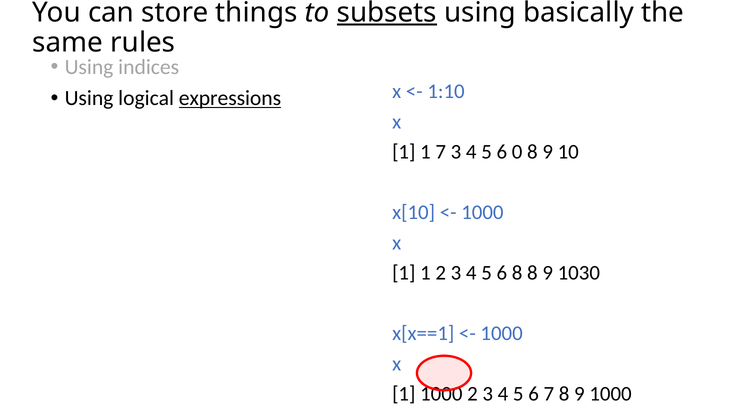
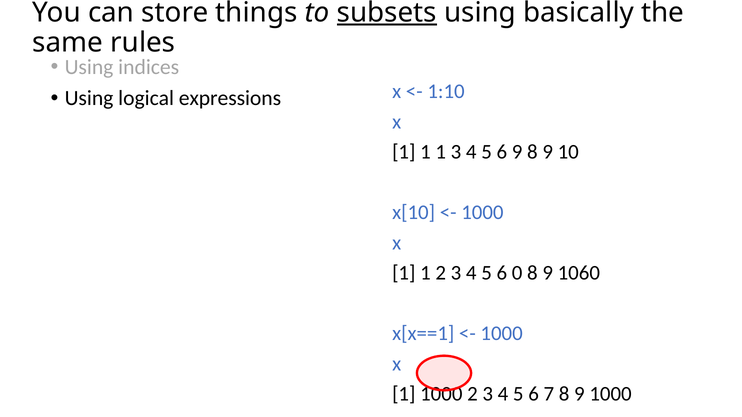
expressions underline: present -> none
1 1 7: 7 -> 1
6 0: 0 -> 9
6 8: 8 -> 0
1030: 1030 -> 1060
